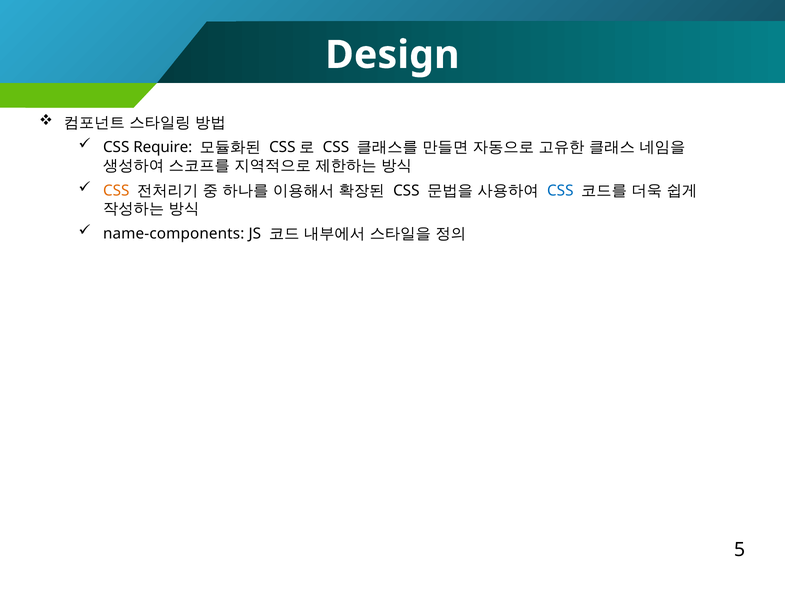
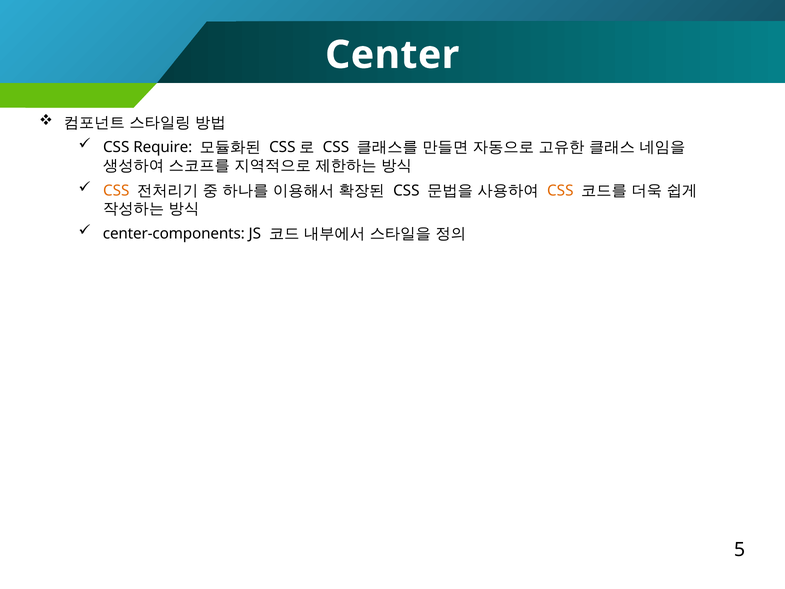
Design: Design -> Center
CSS at (560, 191) colour: blue -> orange
name-components: name-components -> center-components
